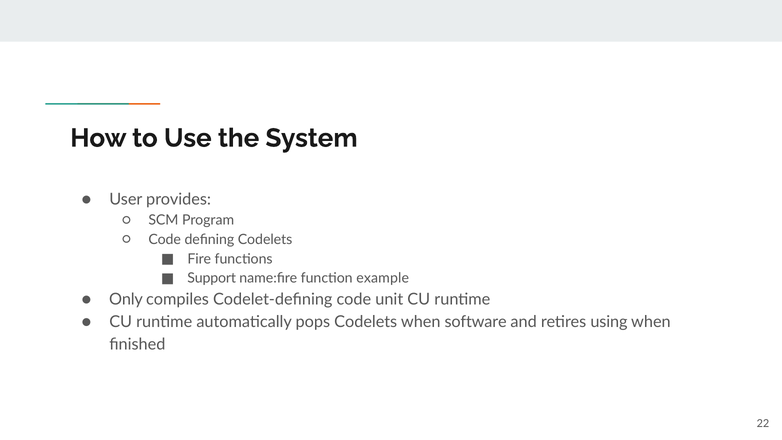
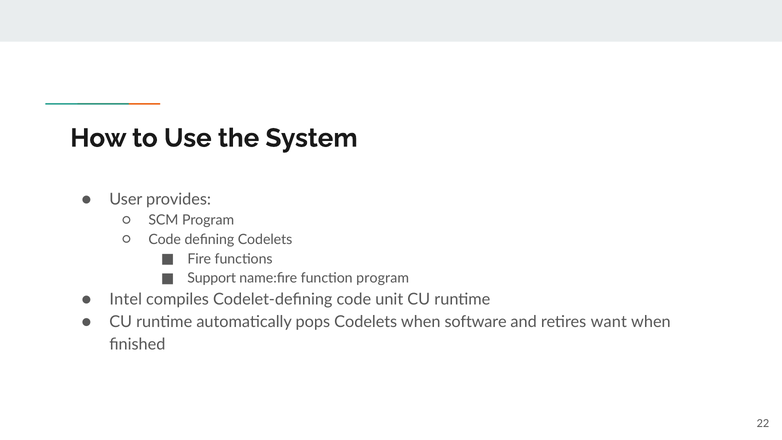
function example: example -> program
Only: Only -> Intel
using: using -> want
